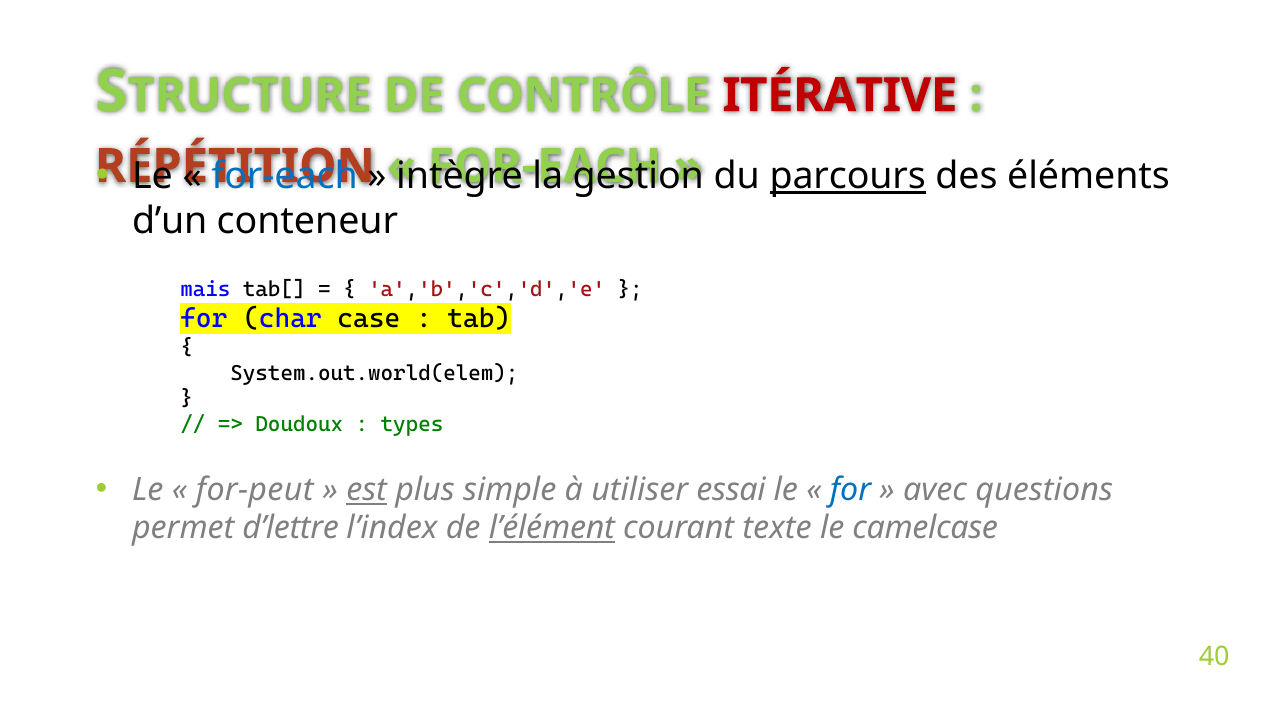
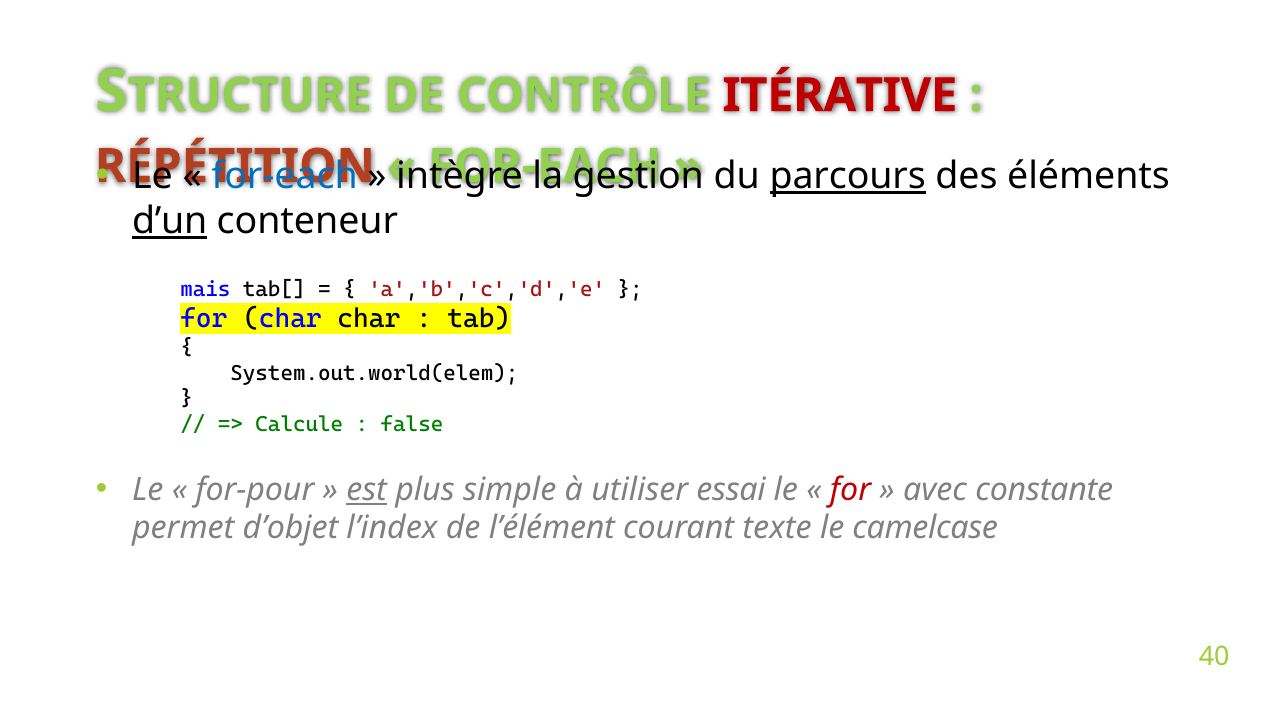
d’un underline: none -> present
char case: case -> char
Doudoux: Doudoux -> Calcule
types: types -> false
for-peut: for-peut -> for-pour
for at (851, 490) colour: blue -> red
questions: questions -> constante
d’lettre: d’lettre -> d’objet
l’élément underline: present -> none
